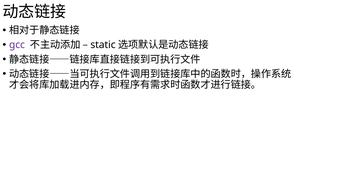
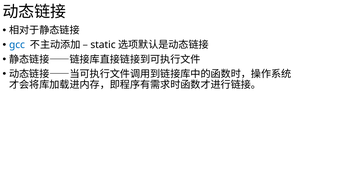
gcc colour: purple -> blue
